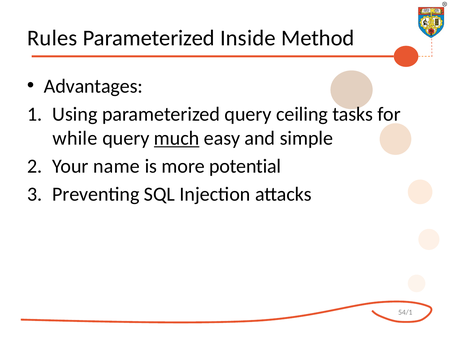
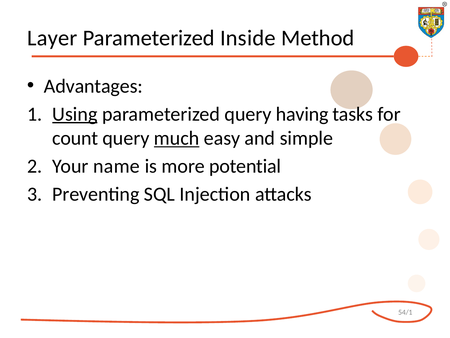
Rules: Rules -> Layer
Using underline: none -> present
ceiling: ceiling -> having
while: while -> count
